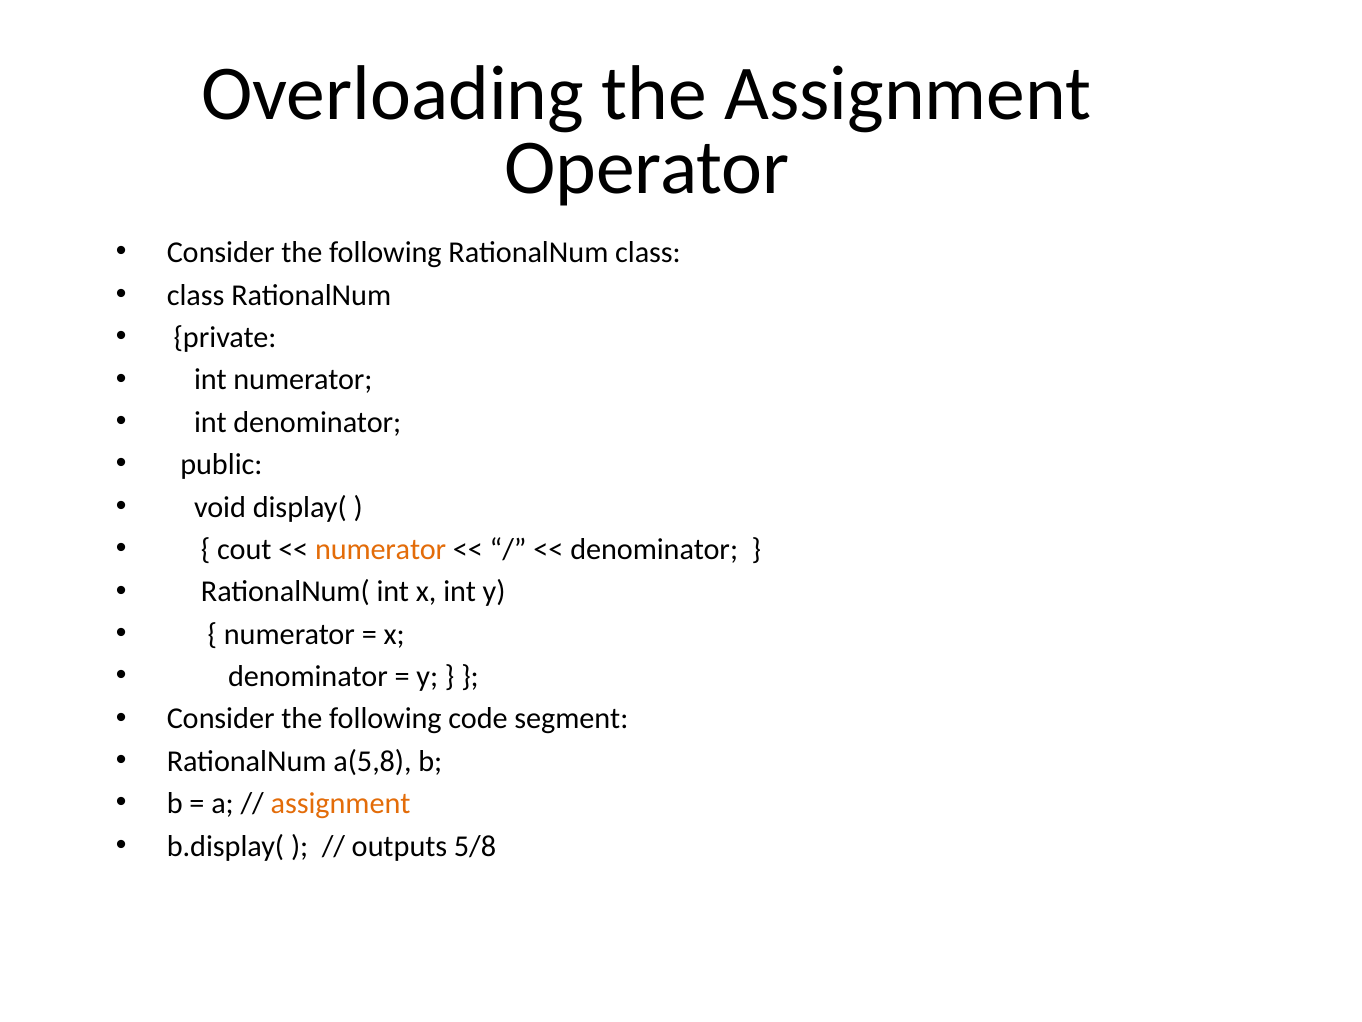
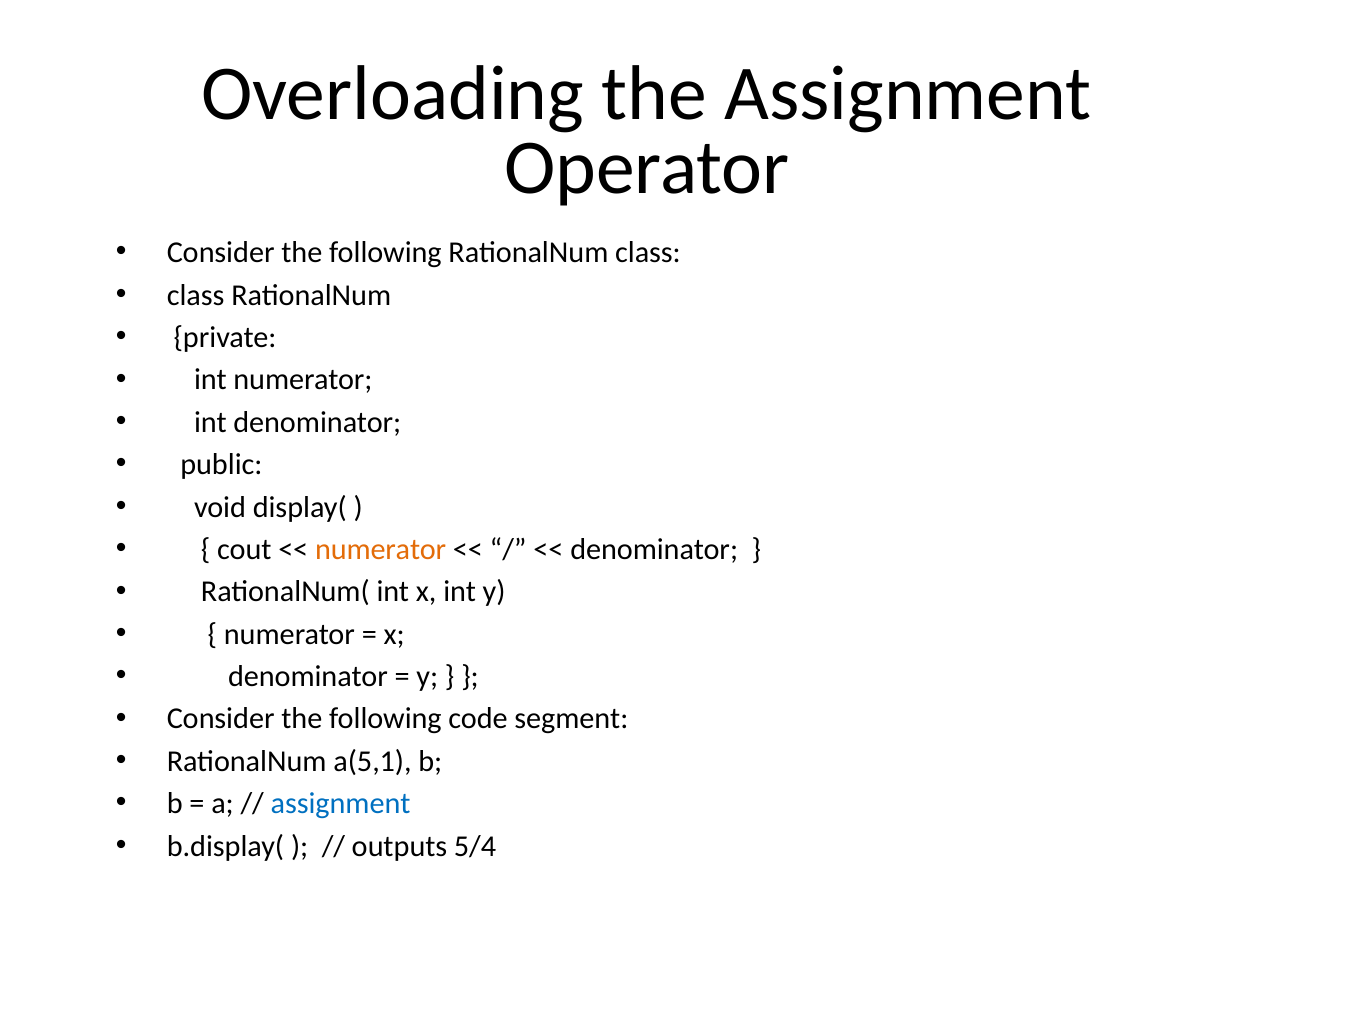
a(5,8: a(5,8 -> a(5,1
assignment at (341, 803) colour: orange -> blue
5/8: 5/8 -> 5/4
